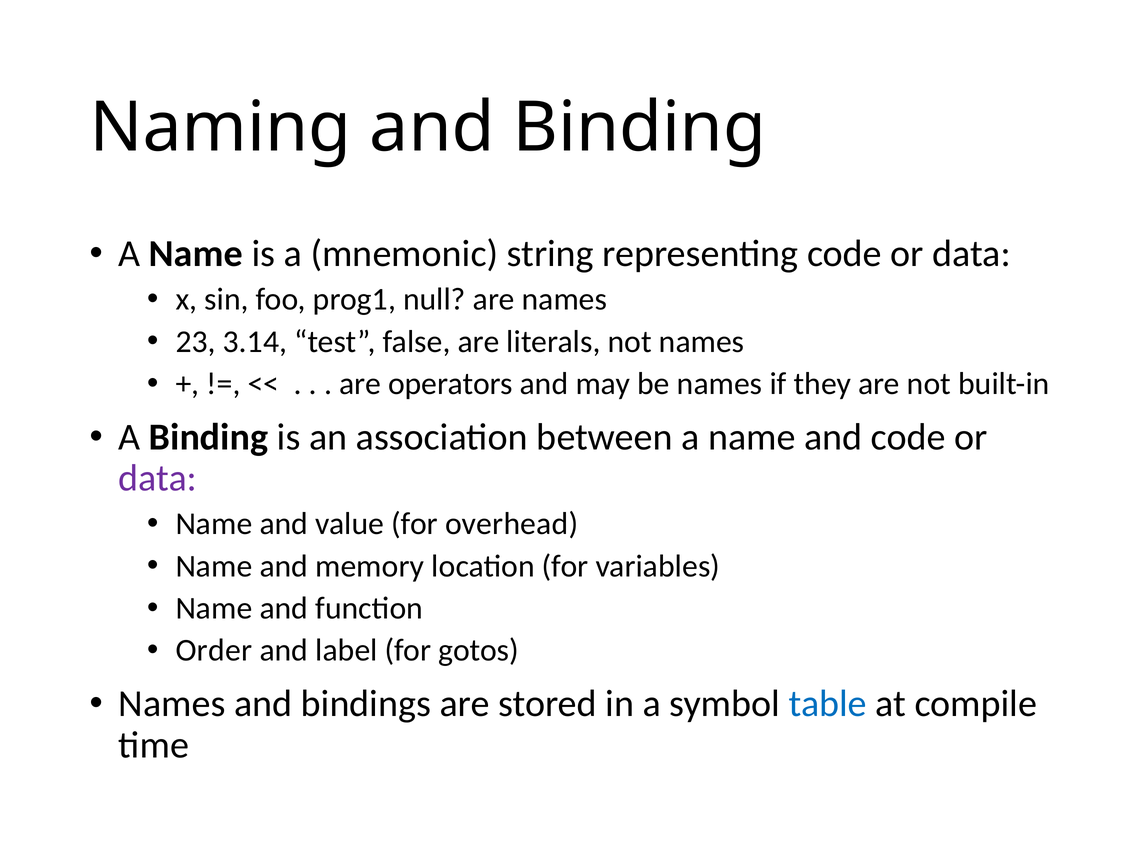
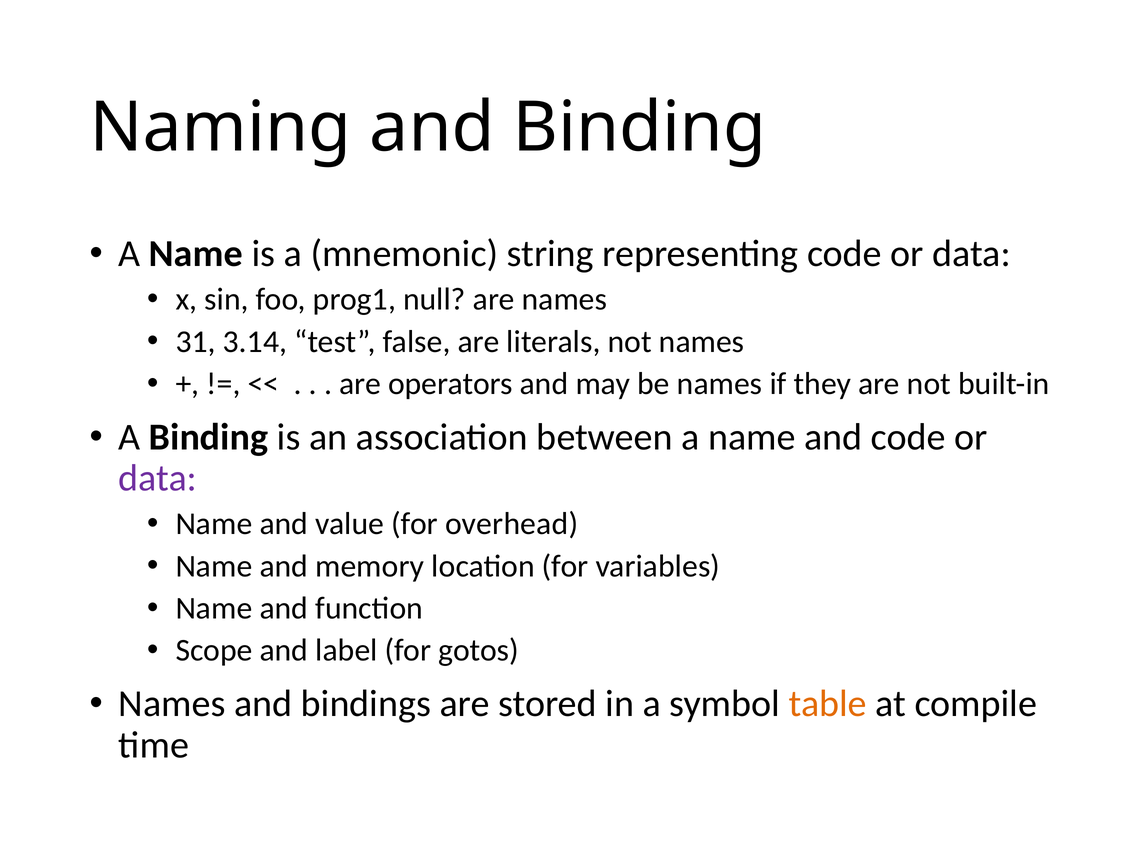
23: 23 -> 31
Order: Order -> Scope
table colour: blue -> orange
